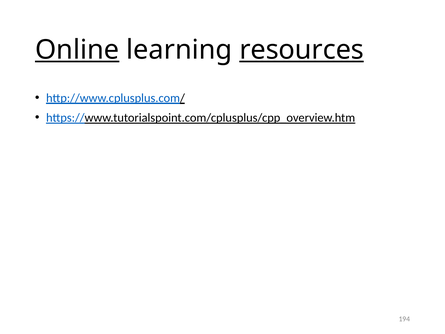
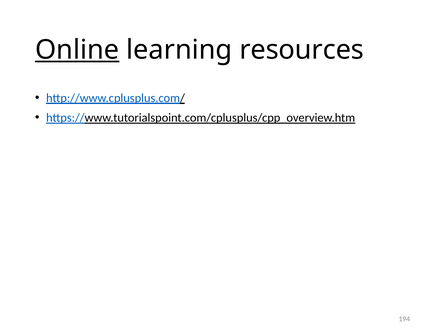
resources underline: present -> none
